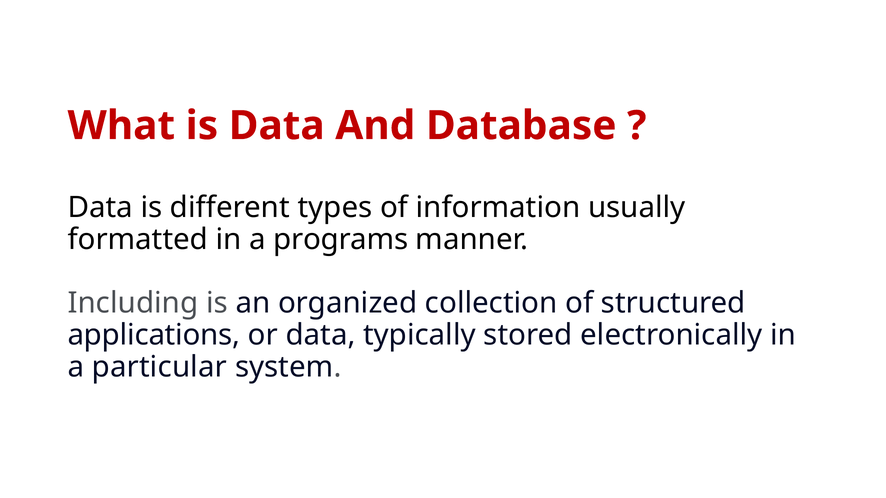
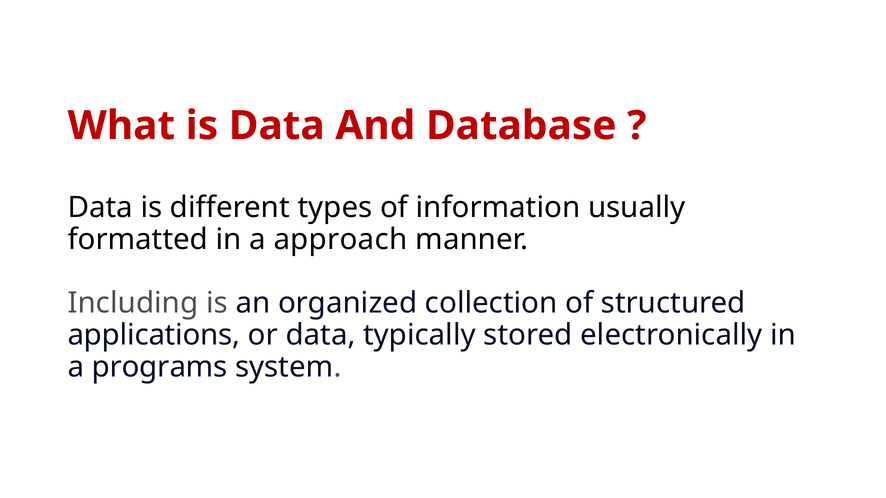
programs: programs -> approach
particular: particular -> programs
